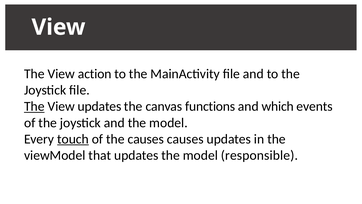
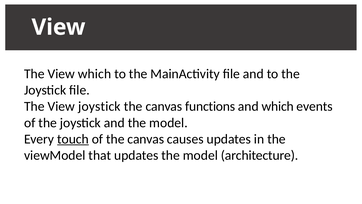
View action: action -> which
The at (34, 106) underline: present -> none
View updates: updates -> joystick
of the causes: causes -> canvas
responsible: responsible -> architecture
